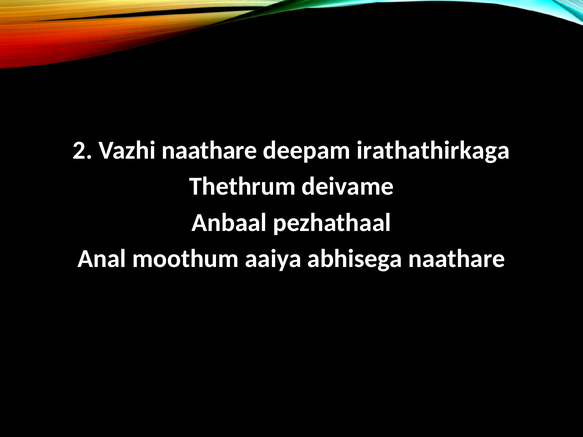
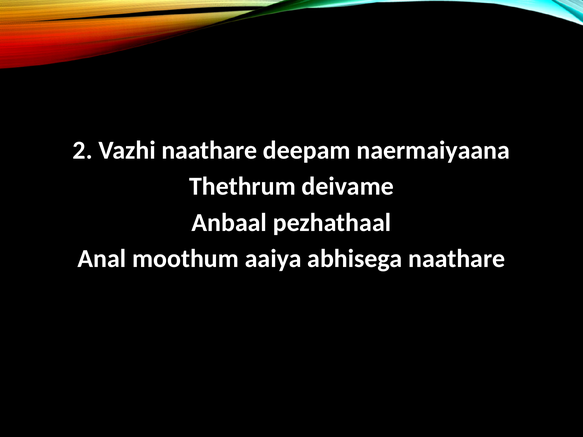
irathathirkaga: irathathirkaga -> naermaiyaana
